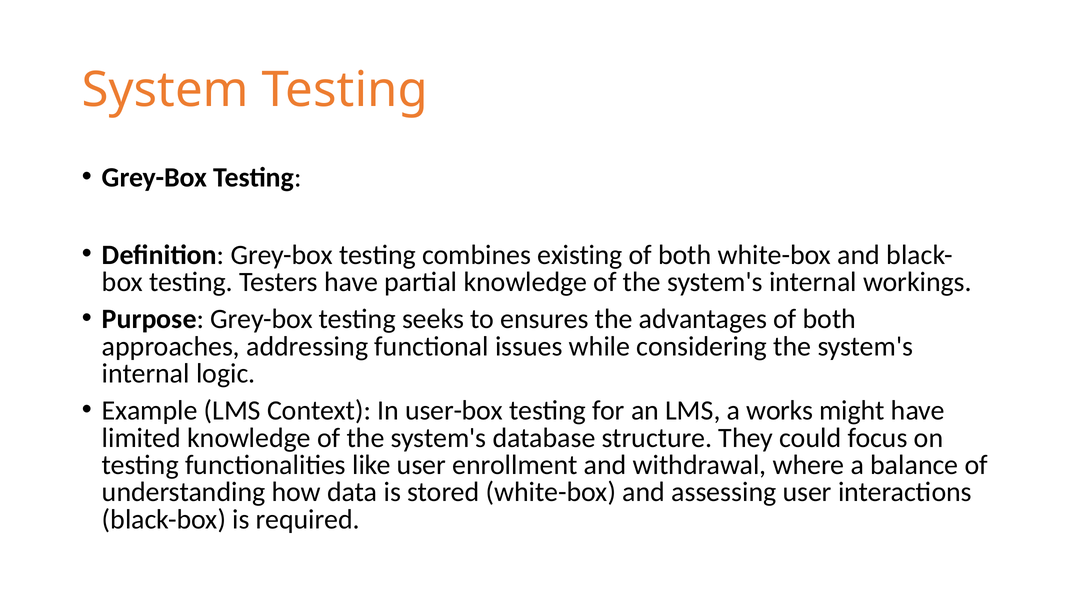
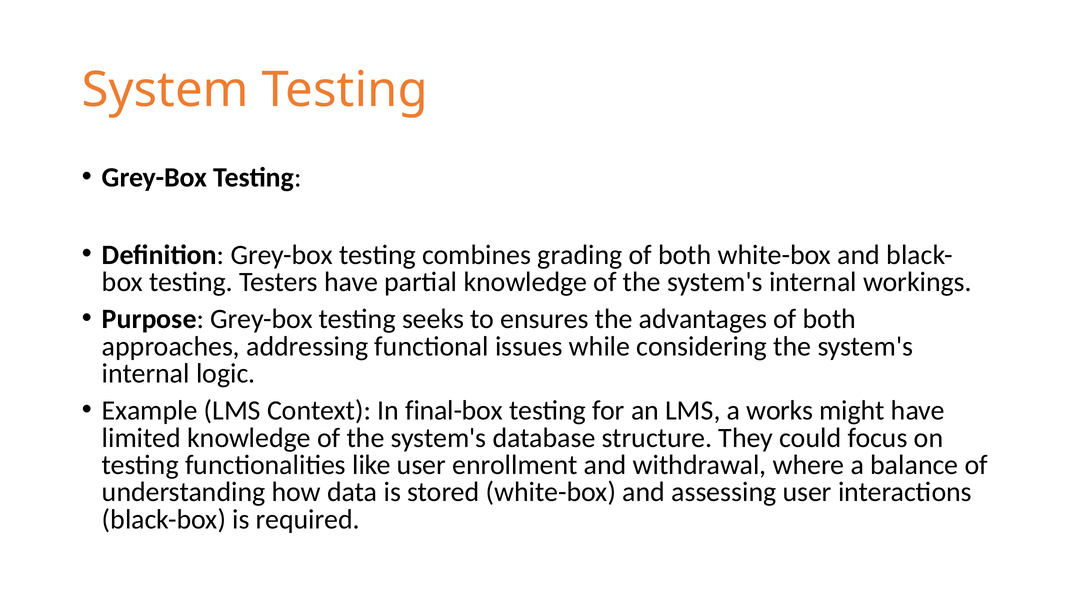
existing: existing -> grading
user-box: user-box -> final-box
